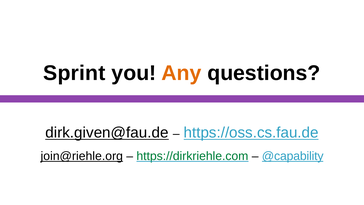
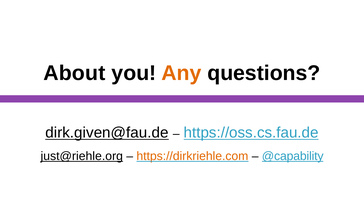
Sprint: Sprint -> About
join@riehle.org: join@riehle.org -> just@riehle.org
https://dirkriehle.com colour: green -> orange
